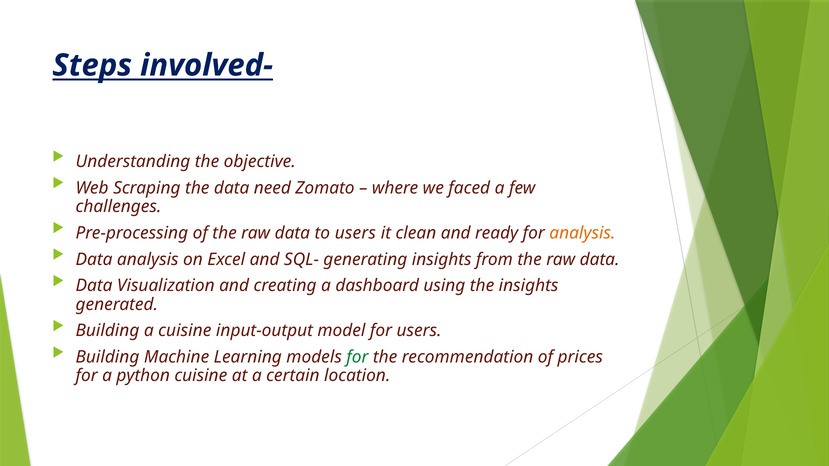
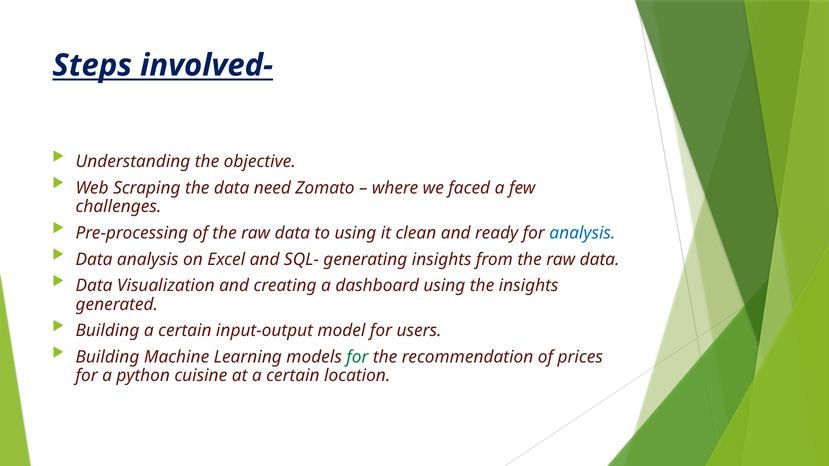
to users: users -> using
analysis at (582, 233) colour: orange -> blue
Building a cuisine: cuisine -> certain
